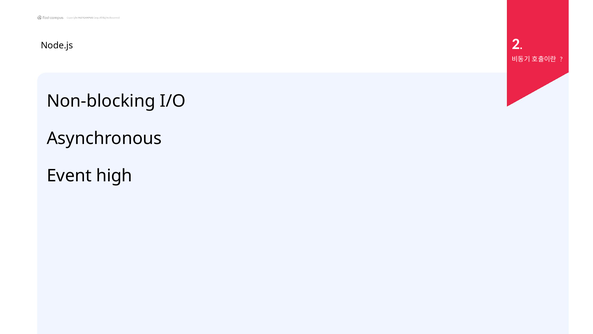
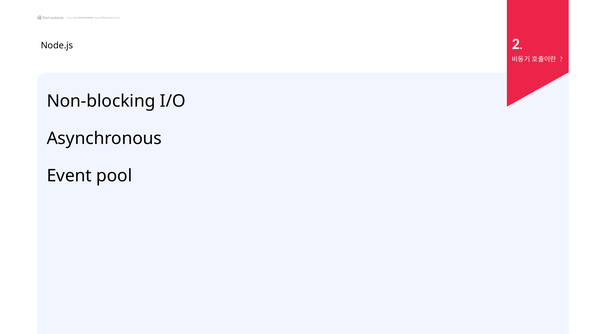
high: high -> pool
